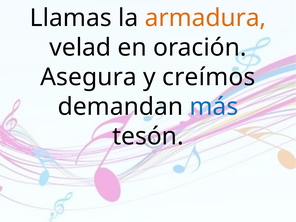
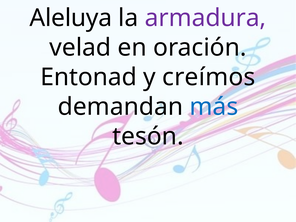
Llamas: Llamas -> Aleluya
armadura colour: orange -> purple
Asegura: Asegura -> Entonad
